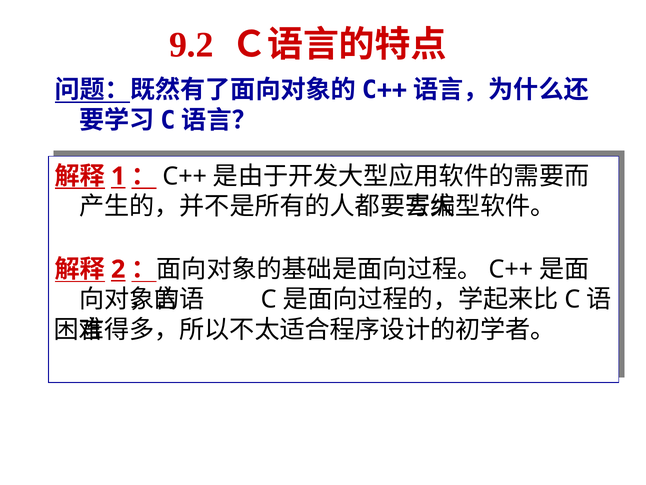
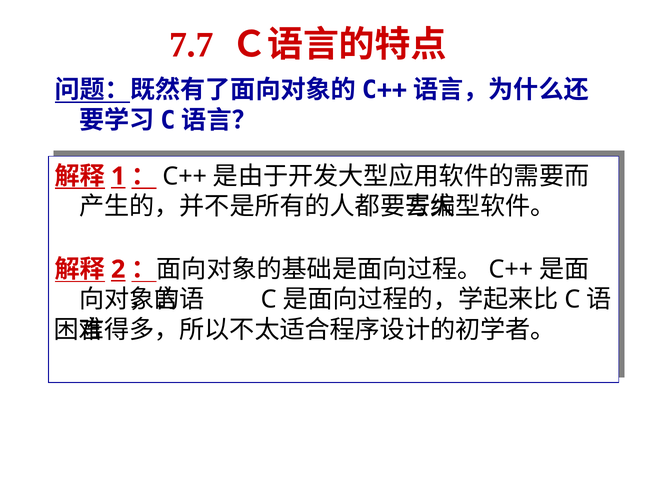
9.2: 9.2 -> 7.7
